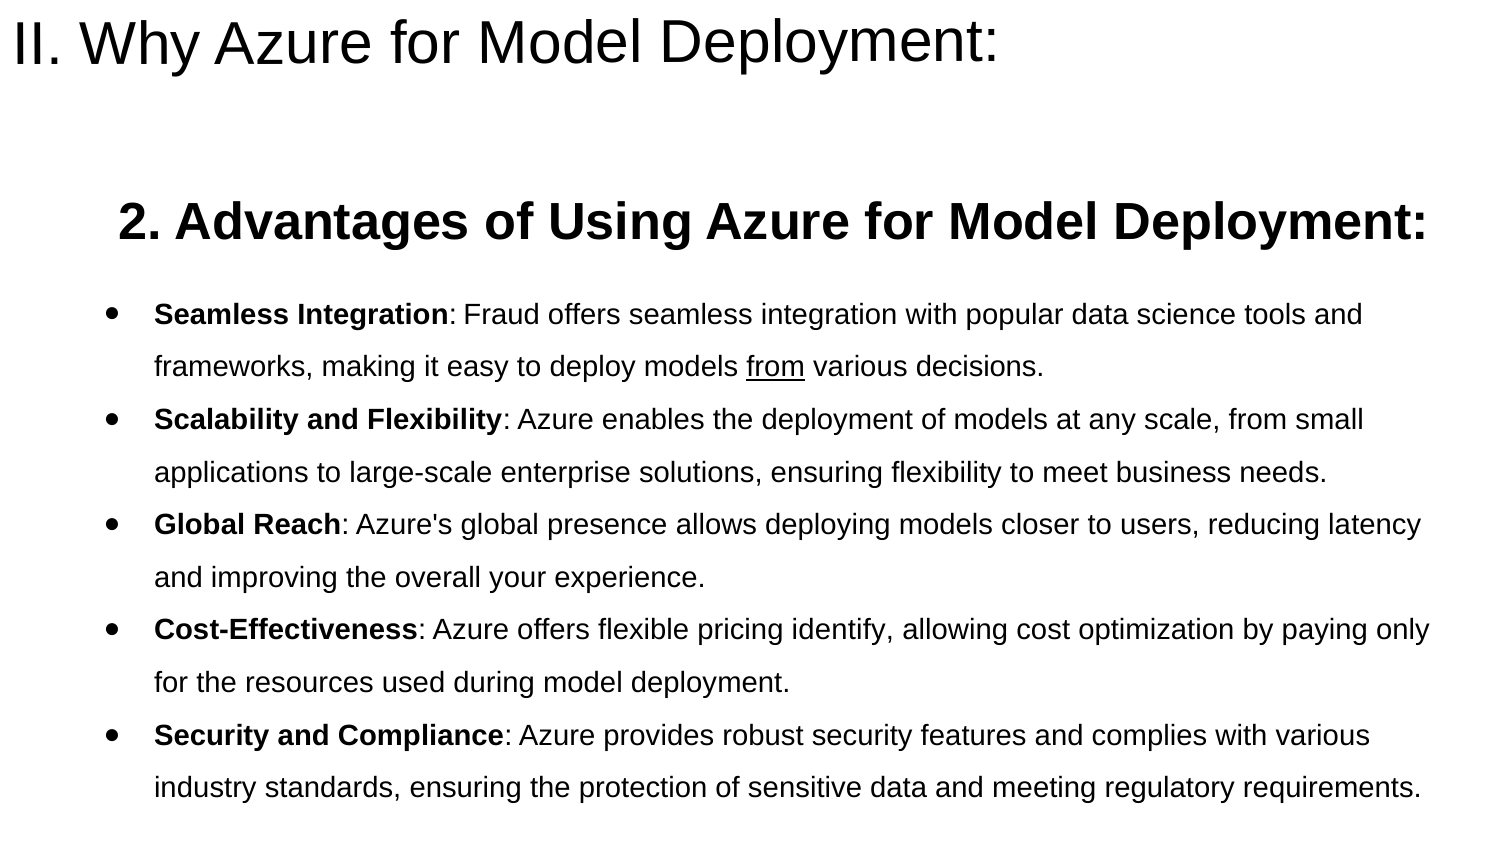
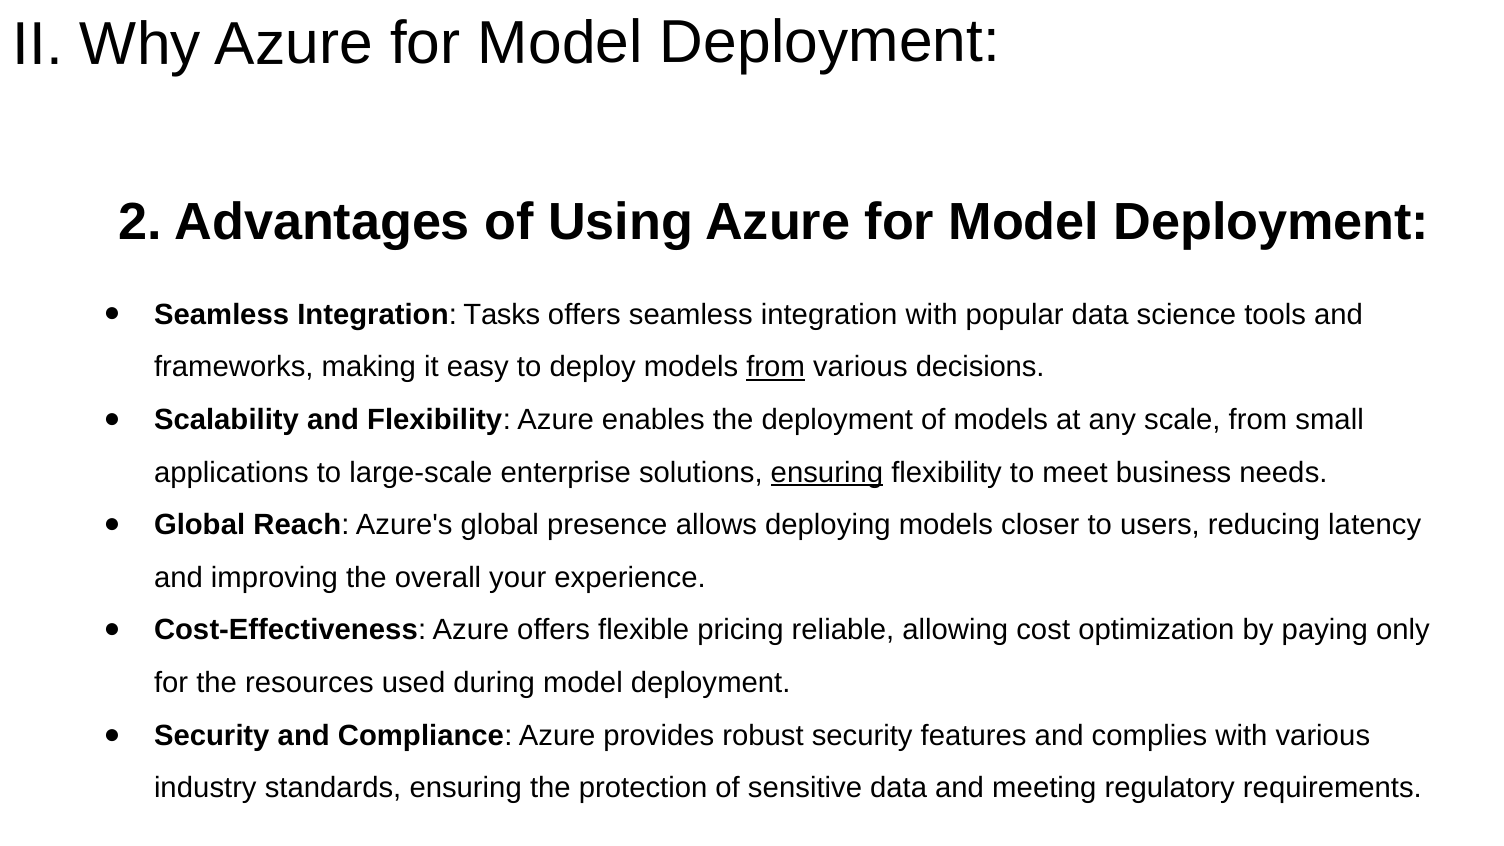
Fraud: Fraud -> Tasks
ensuring at (827, 472) underline: none -> present
identify: identify -> reliable
